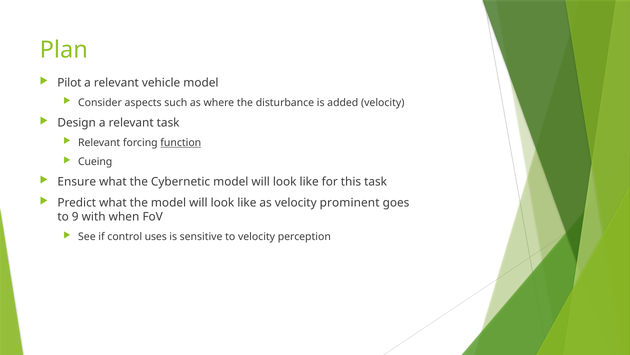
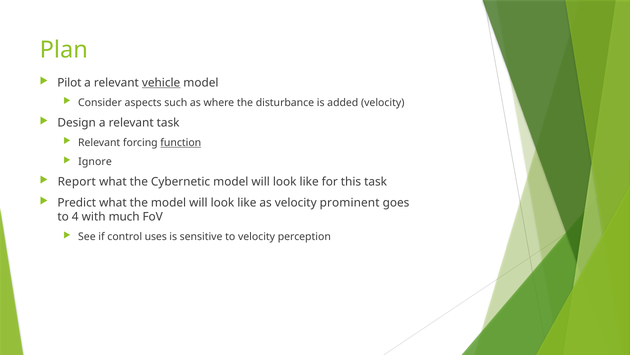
vehicle underline: none -> present
Cueing: Cueing -> Ignore
Ensure: Ensure -> Report
9: 9 -> 4
when: when -> much
